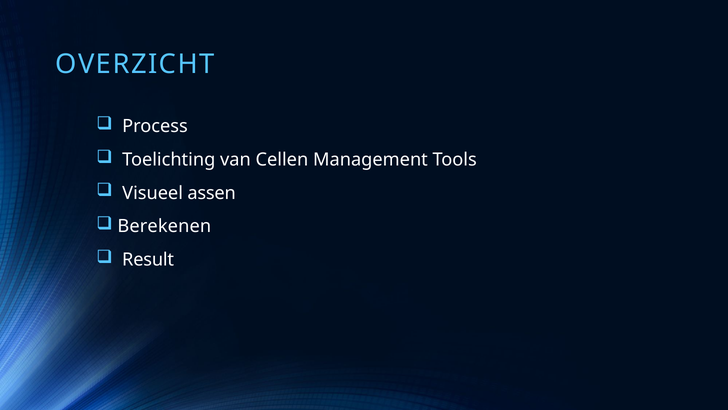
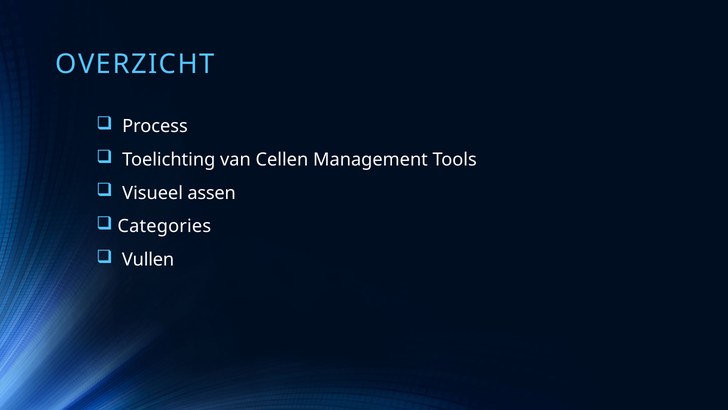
Berekenen: Berekenen -> Categories
Result: Result -> Vullen
